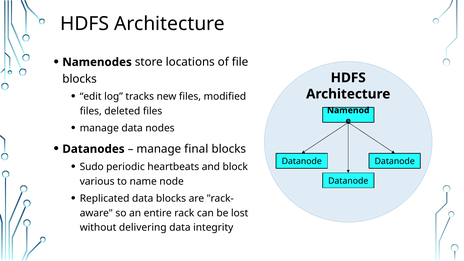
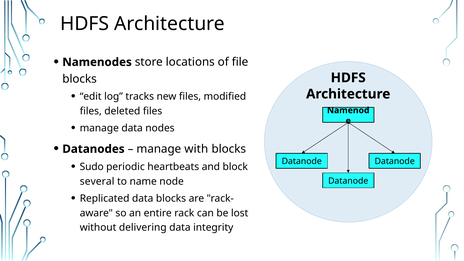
final: final -> with
various: various -> several
